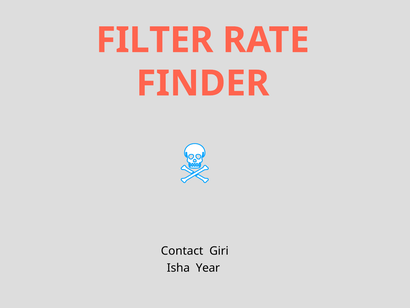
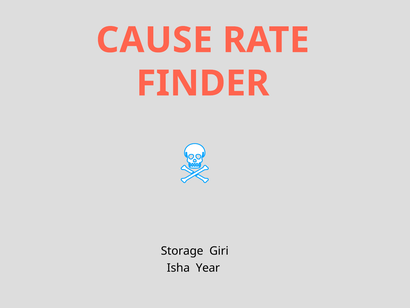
FILTER: FILTER -> CAUSE
Contact: Contact -> Storage
